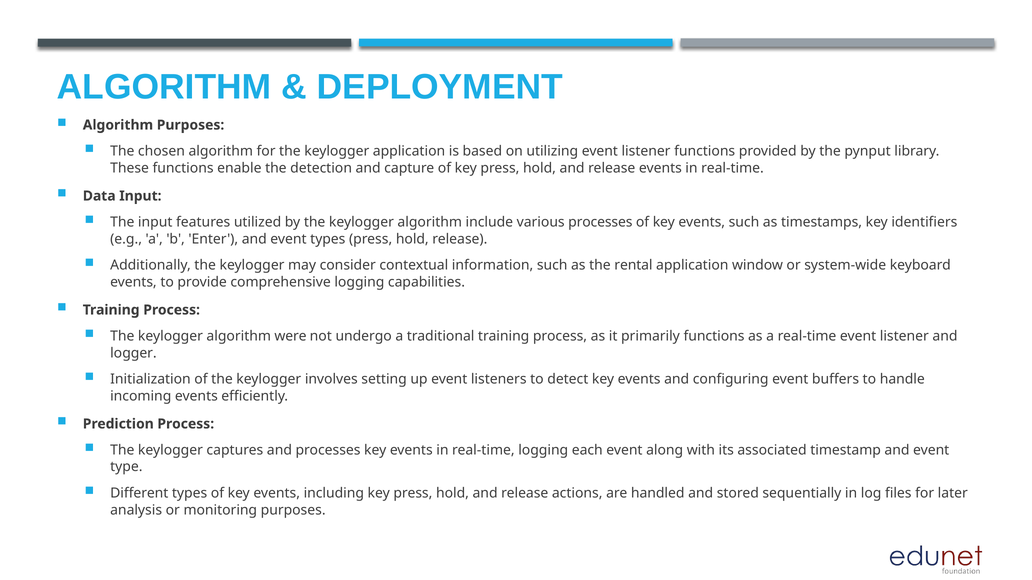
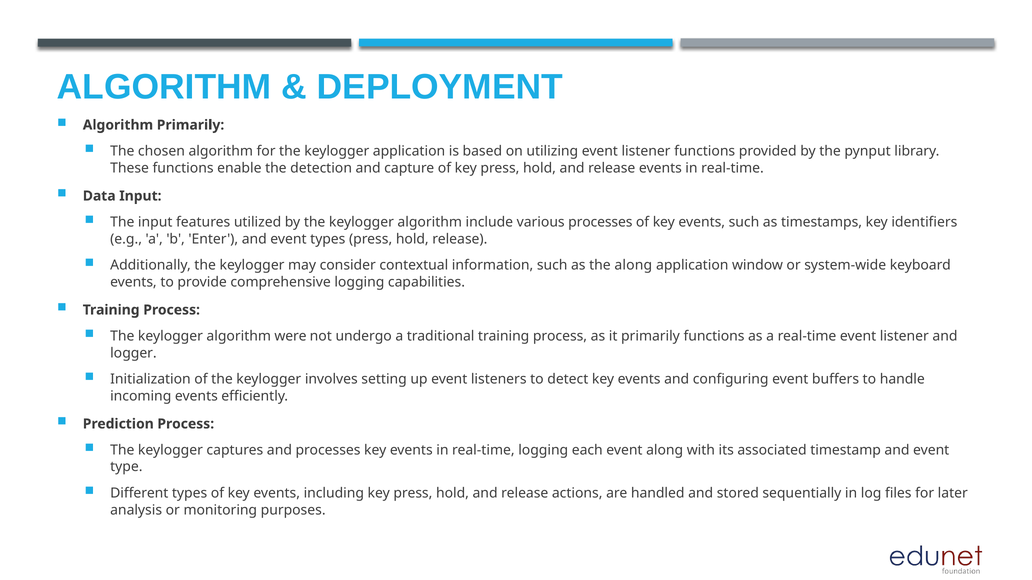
Algorithm Purposes: Purposes -> Primarily
the rental: rental -> along
